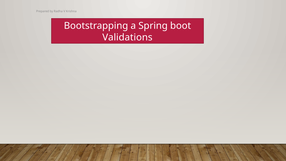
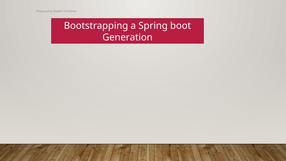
Validations: Validations -> Generation
